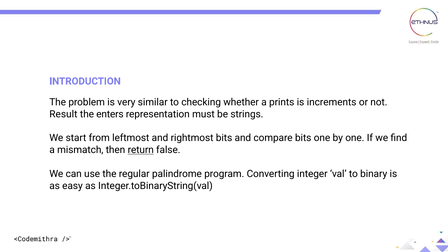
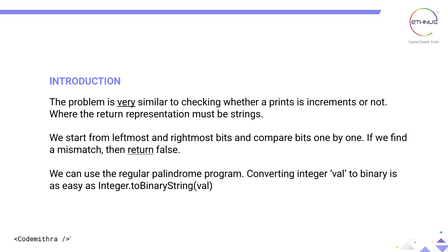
very underline: none -> present
Result: Result -> Where
the enters: enters -> return
